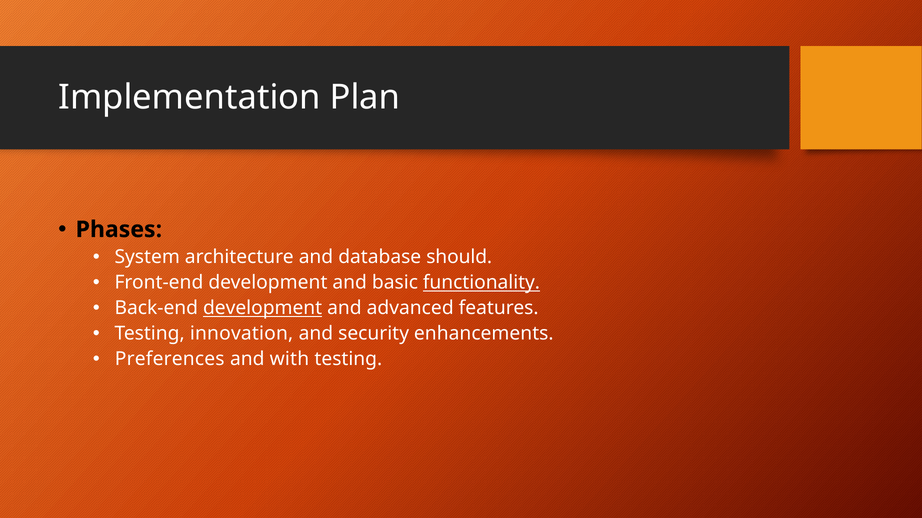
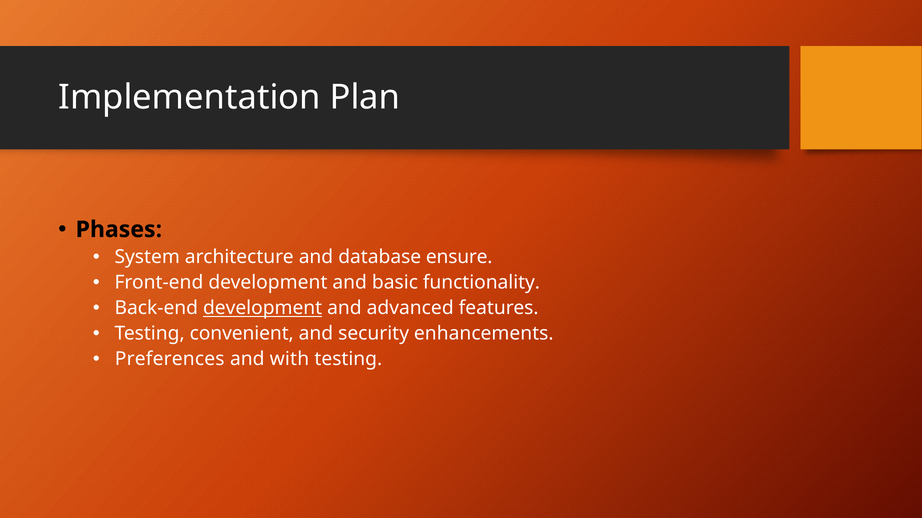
should: should -> ensure
functionality underline: present -> none
innovation: innovation -> convenient
